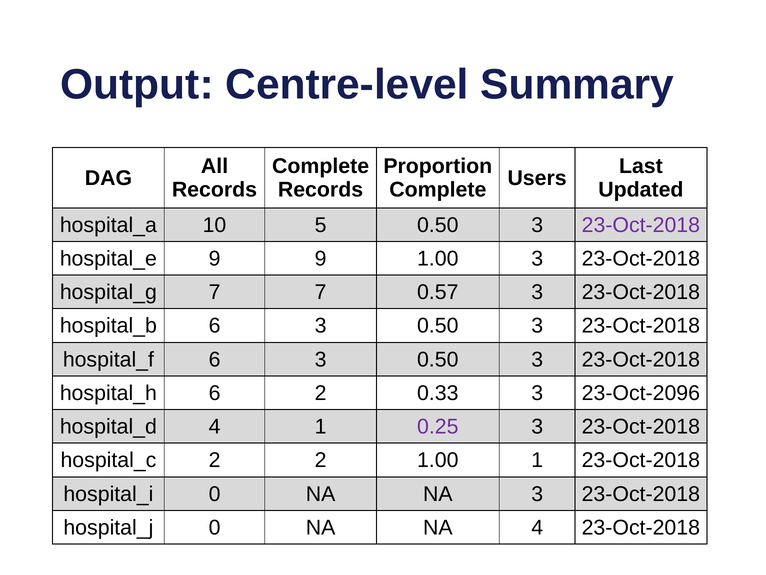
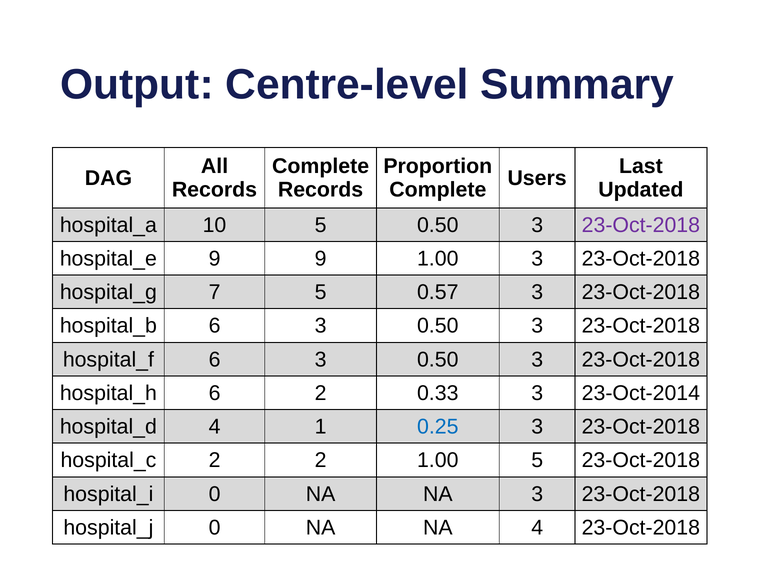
7 7: 7 -> 5
23-Oct-2096: 23-Oct-2096 -> 23-Oct-2014
0.25 colour: purple -> blue
1.00 1: 1 -> 5
